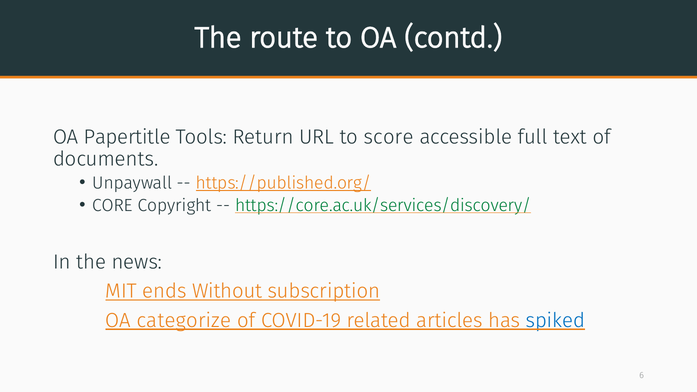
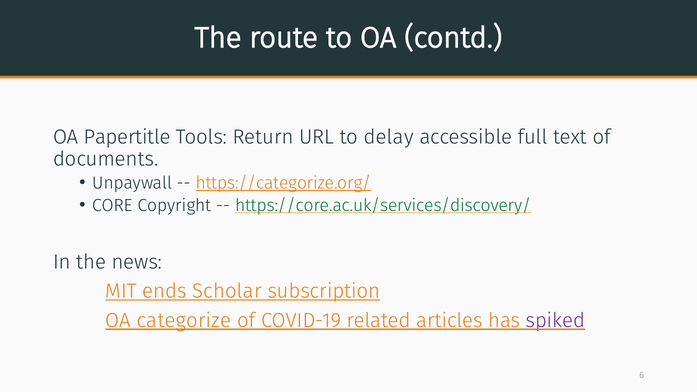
score: score -> delay
https://published.org/: https://published.org/ -> https://categorize.org/
Without: Without -> Scholar
spiked colour: blue -> purple
